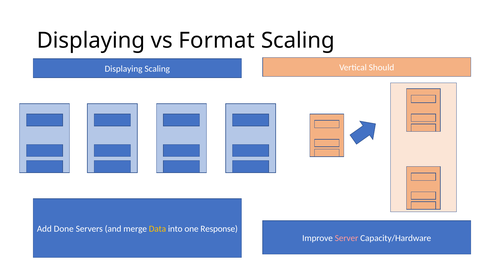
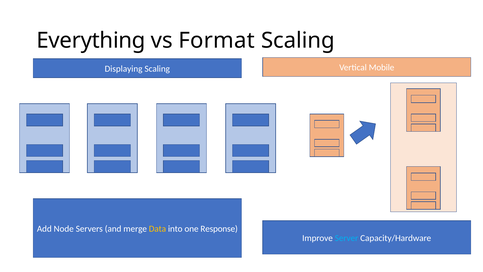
Displaying at (91, 41): Displaying -> Everything
Should: Should -> Mobile
Done: Done -> Node
Server colour: pink -> light blue
